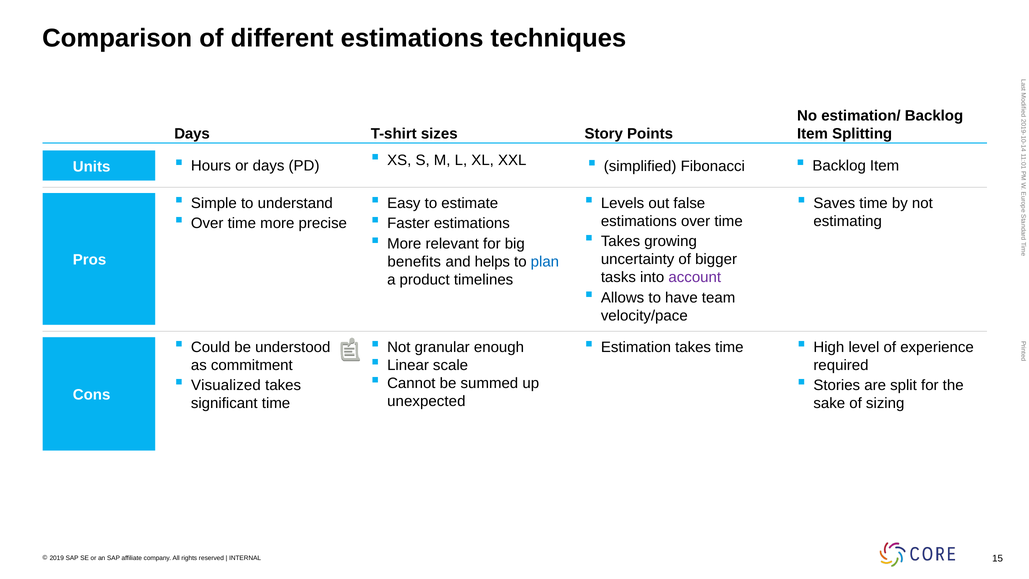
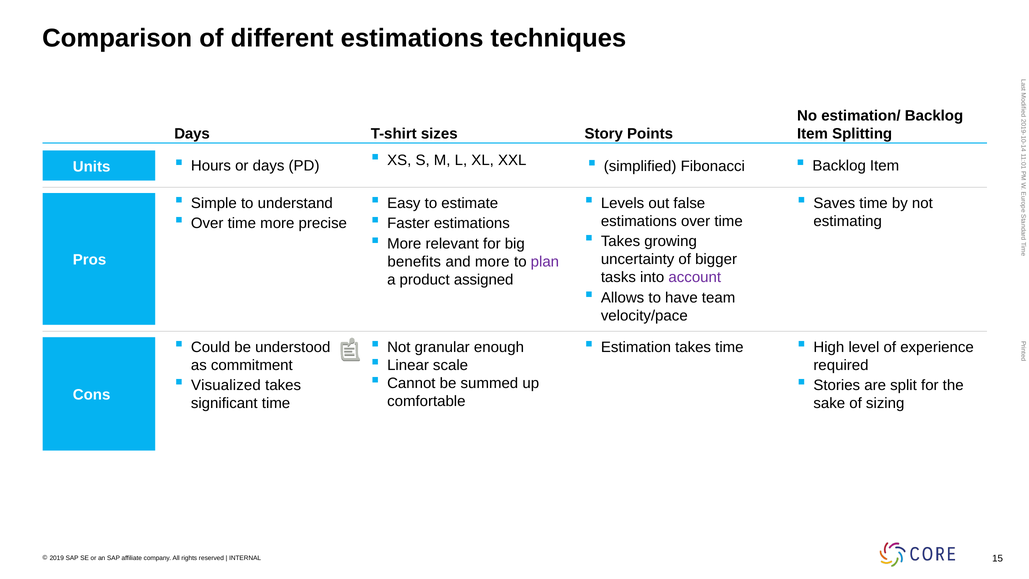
and helps: helps -> more
plan colour: blue -> purple
timelines: timelines -> assigned
unexpected: unexpected -> comfortable
